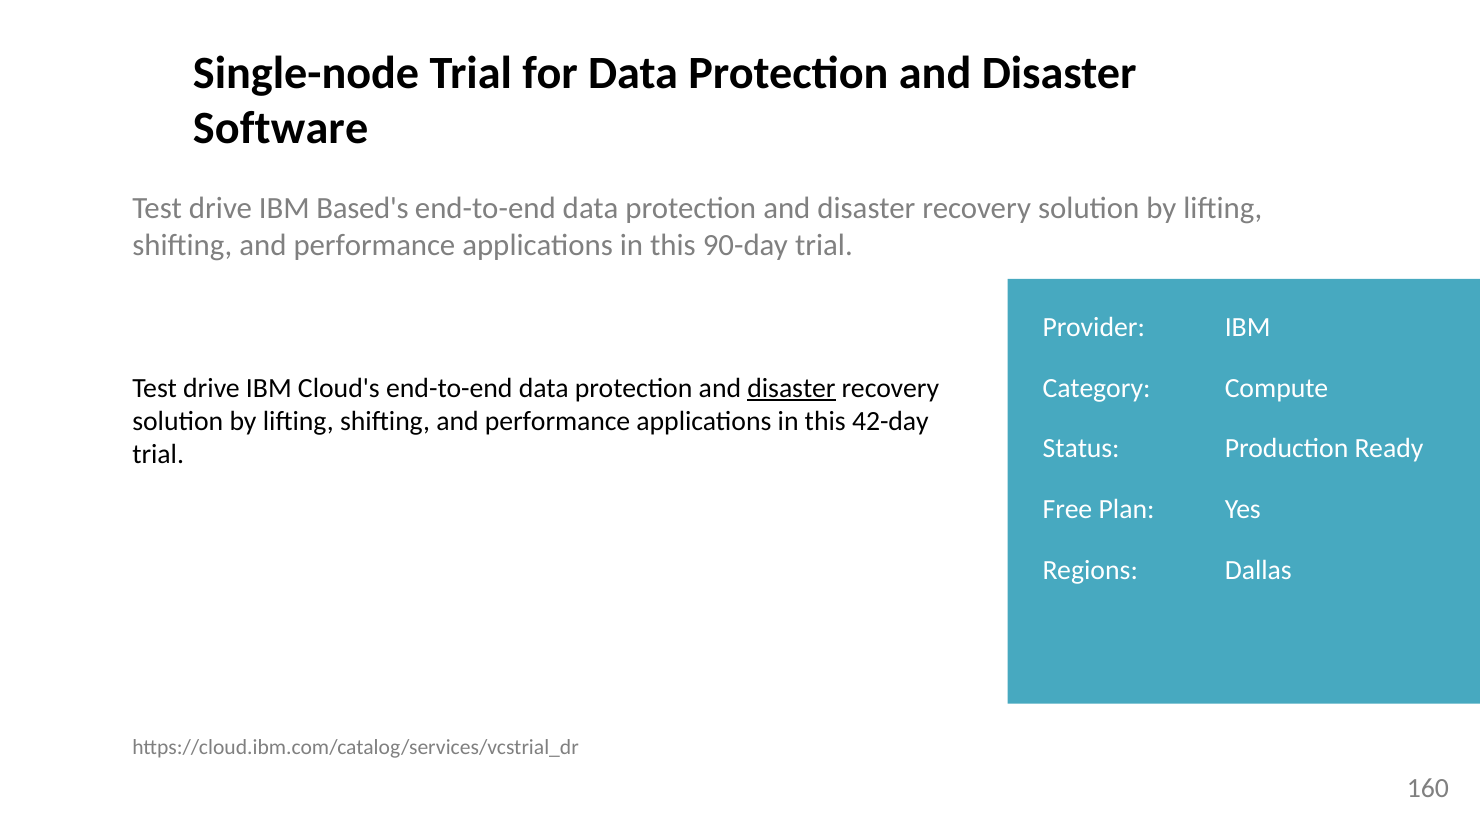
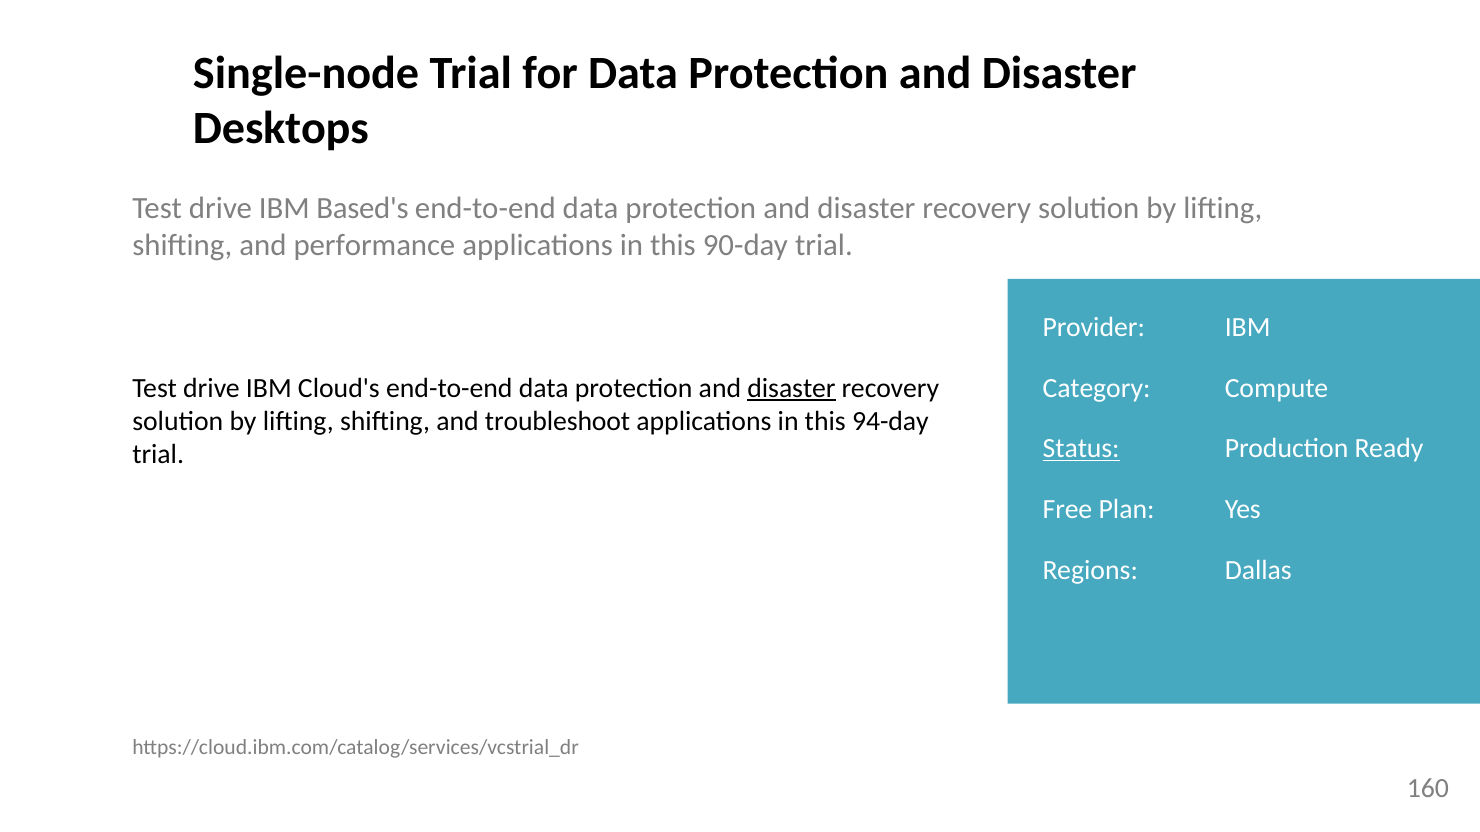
Software: Software -> Desktops
performance at (558, 421): performance -> troubleshoot
42-day: 42-day -> 94-day
Status underline: none -> present
